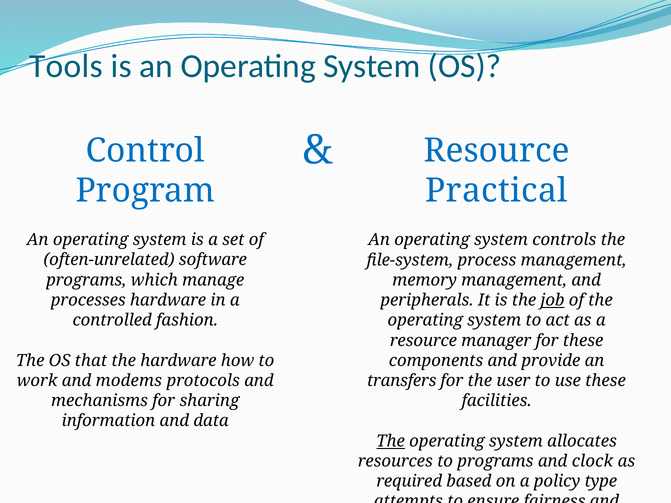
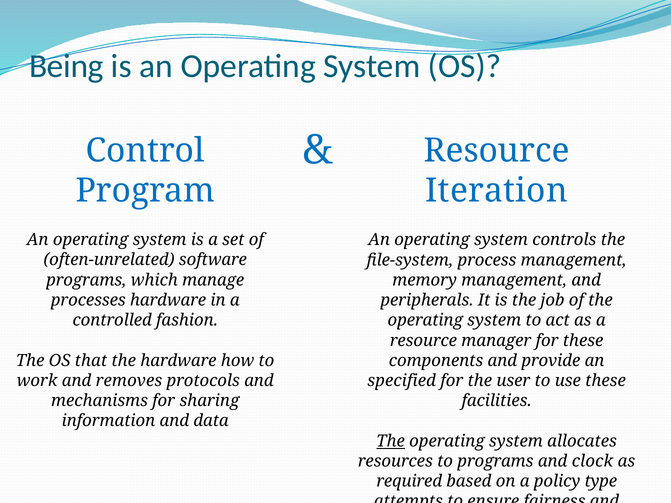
Tools: Tools -> Being
Practical: Practical -> Iteration
job underline: present -> none
modems: modems -> removes
transfers: transfers -> specified
